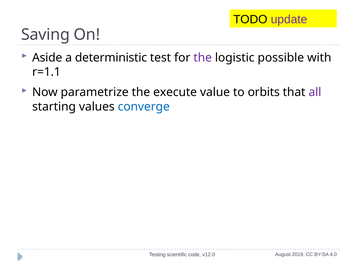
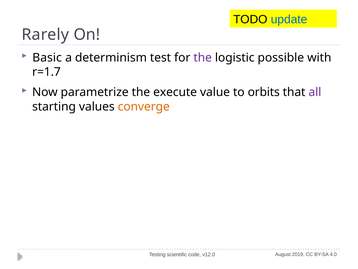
update colour: purple -> blue
Saving: Saving -> Rarely
Aside: Aside -> Basic
deterministic: deterministic -> determinism
r=1.1: r=1.1 -> r=1.7
converge colour: blue -> orange
